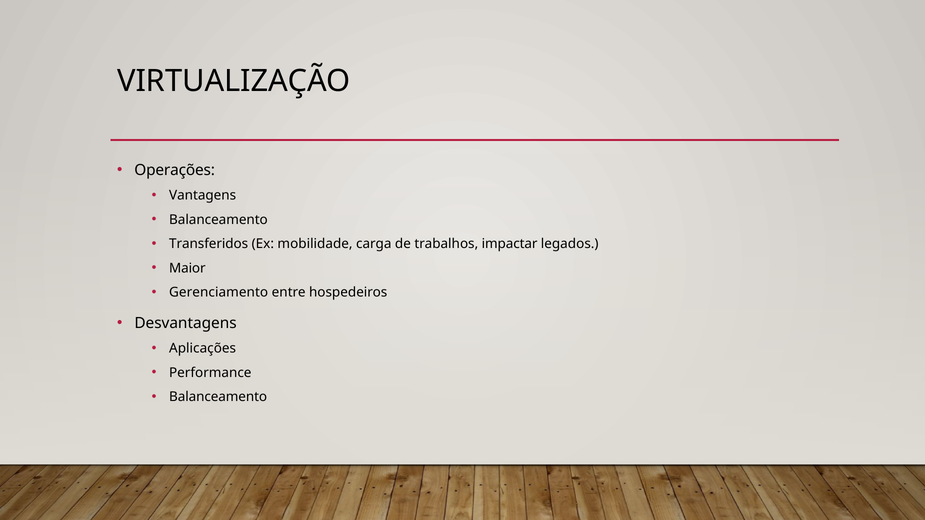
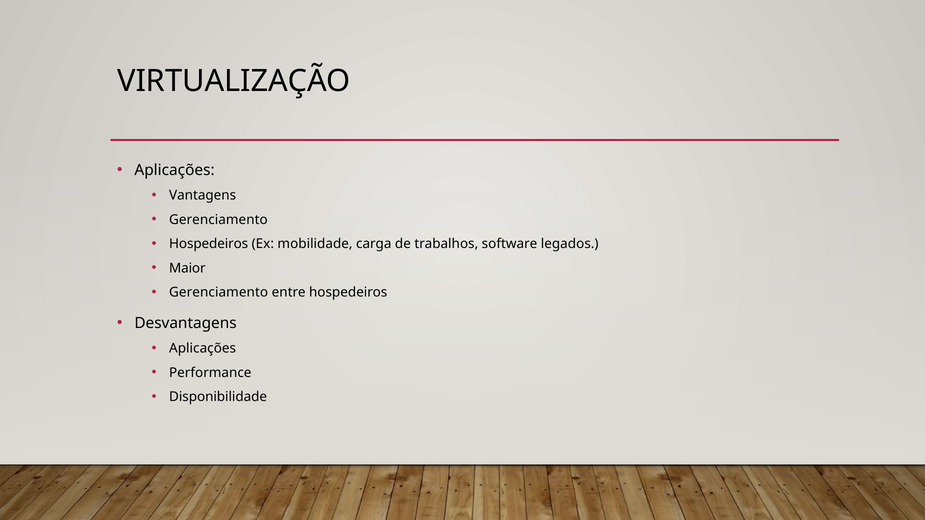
Operações at (175, 170): Operações -> Aplicações
Balanceamento at (218, 220): Balanceamento -> Gerenciamento
Transferidos at (209, 244): Transferidos -> Hospedeiros
impactar: impactar -> software
Balanceamento at (218, 397): Balanceamento -> Disponibilidade
